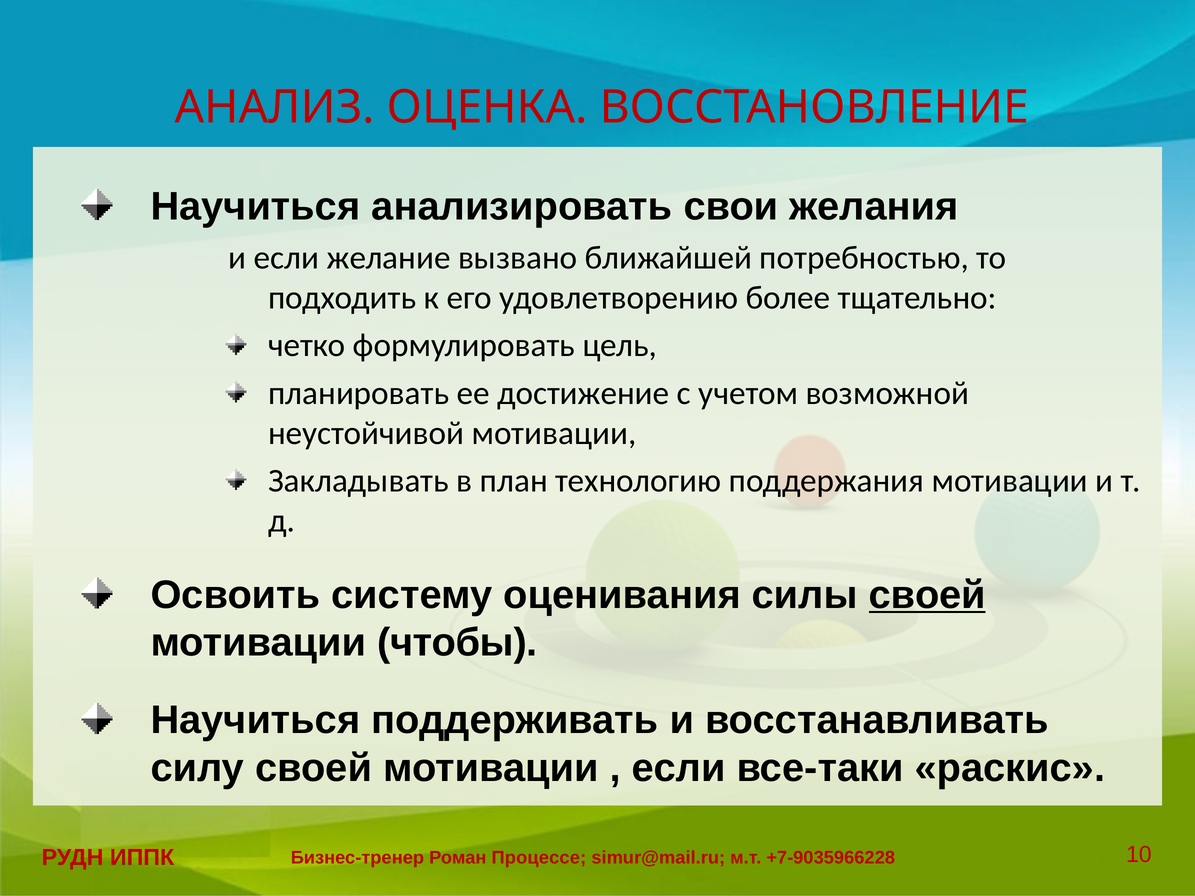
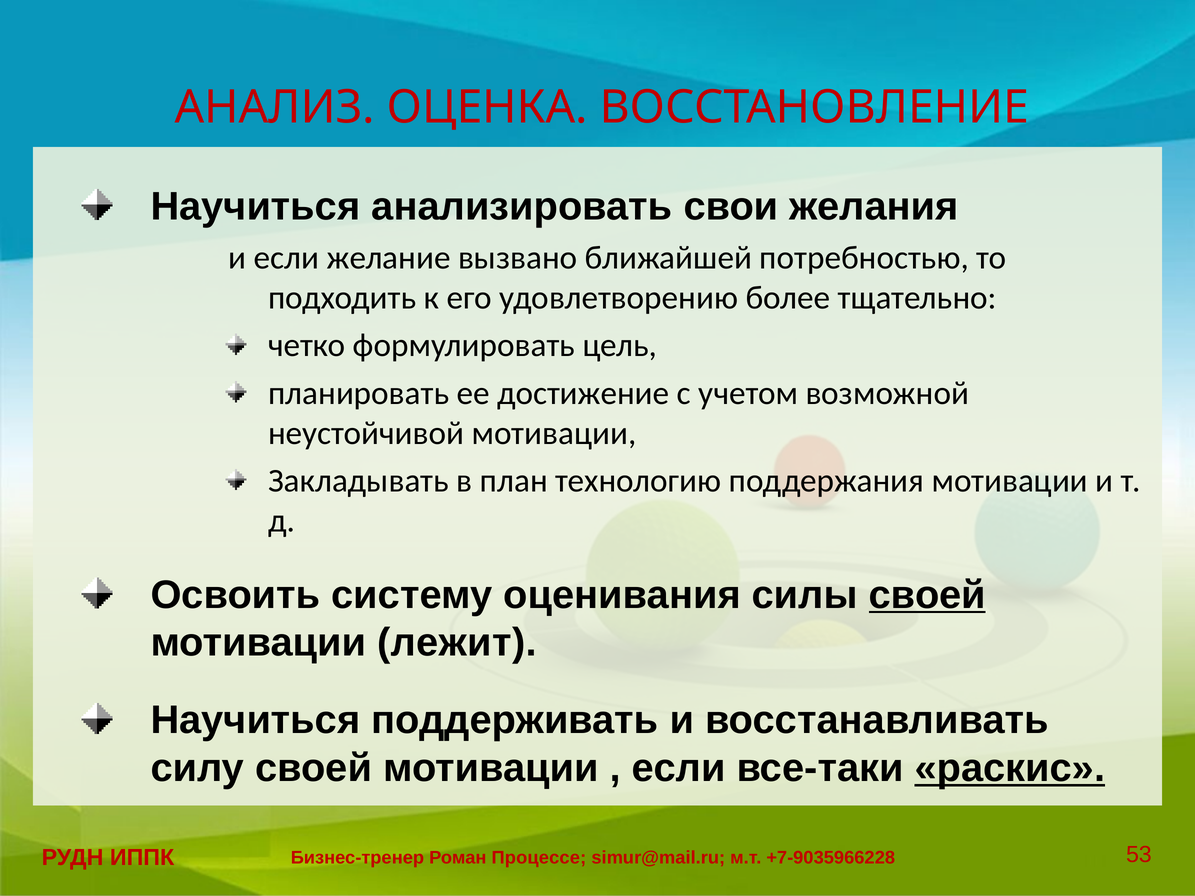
чтобы: чтобы -> лежит
раскис underline: none -> present
10: 10 -> 53
